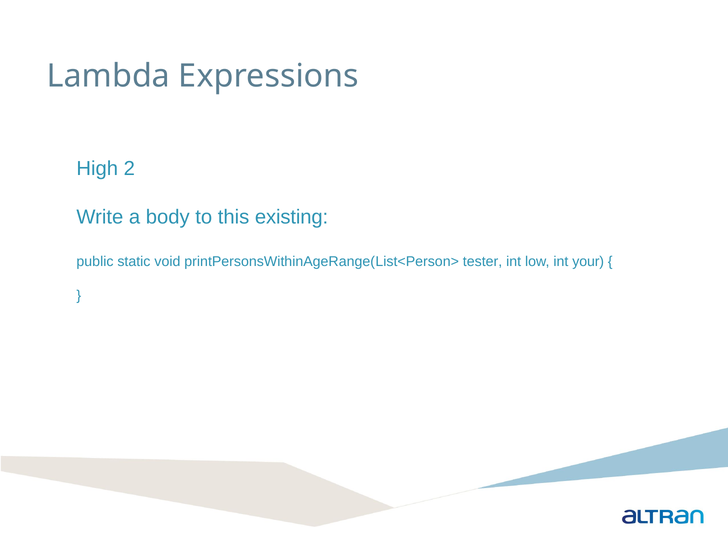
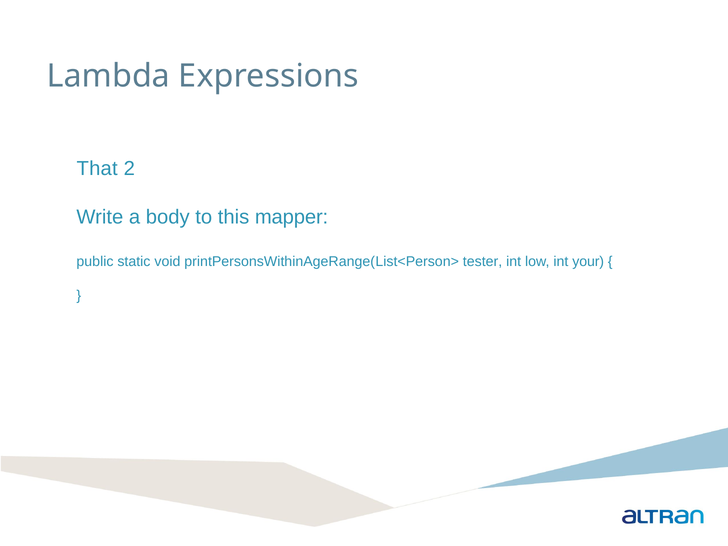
High: High -> That
existing: existing -> mapper
